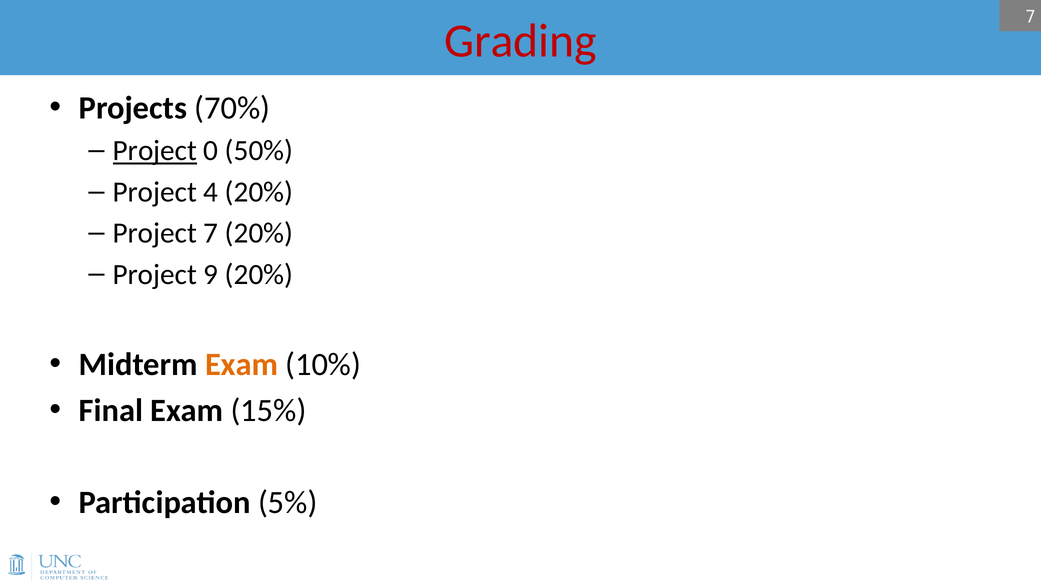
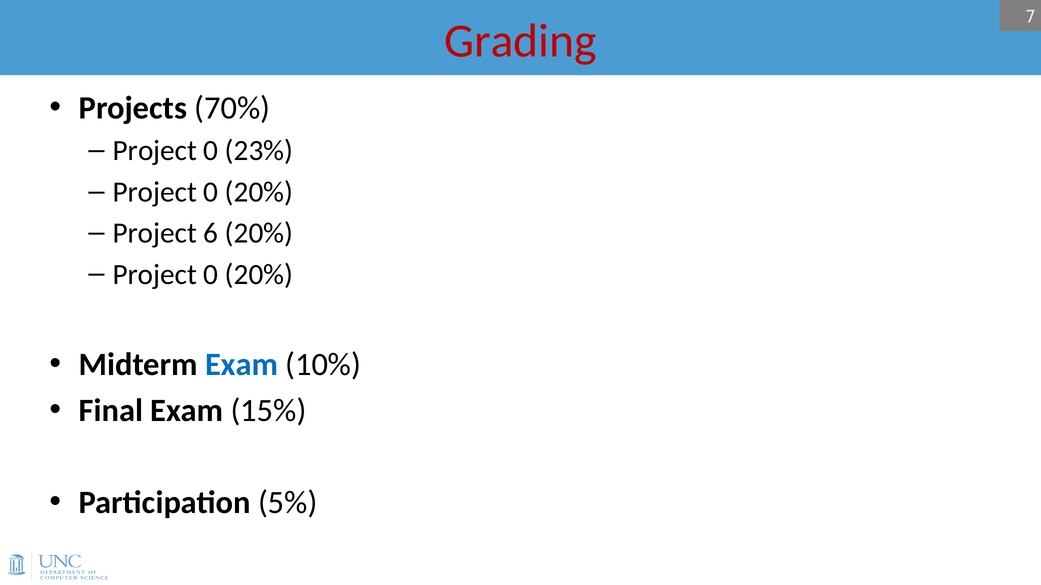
Project at (155, 151) underline: present -> none
50%: 50% -> 23%
4 at (211, 192): 4 -> 0
Project 7: 7 -> 6
9 at (211, 275): 9 -> 0
Exam at (242, 365) colour: orange -> blue
